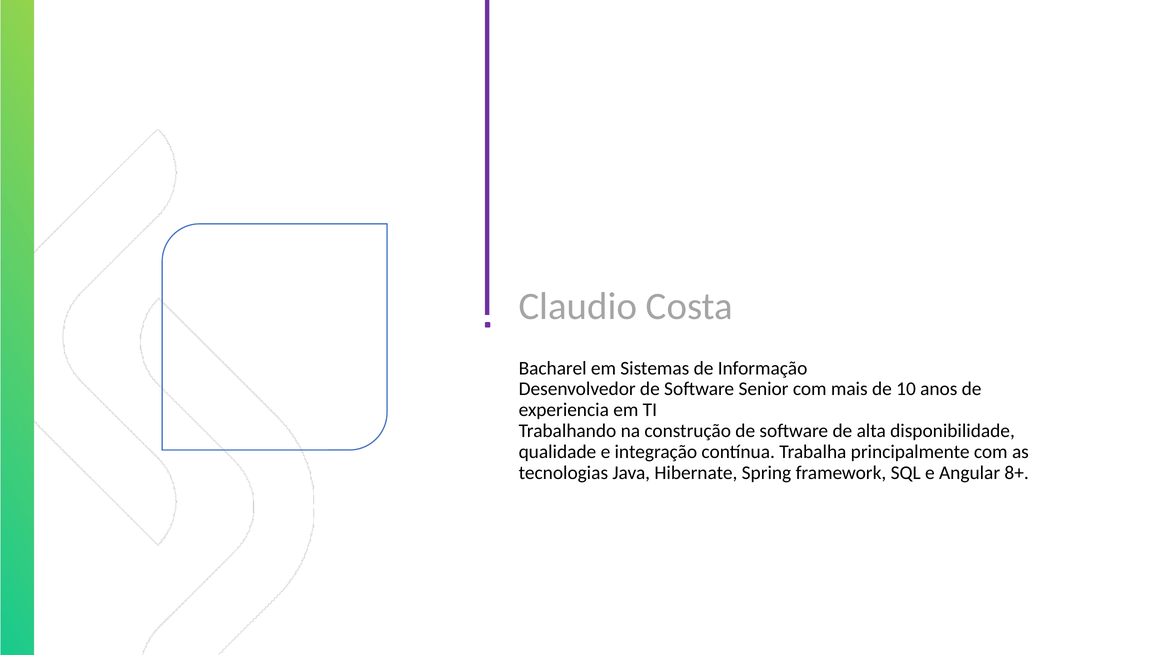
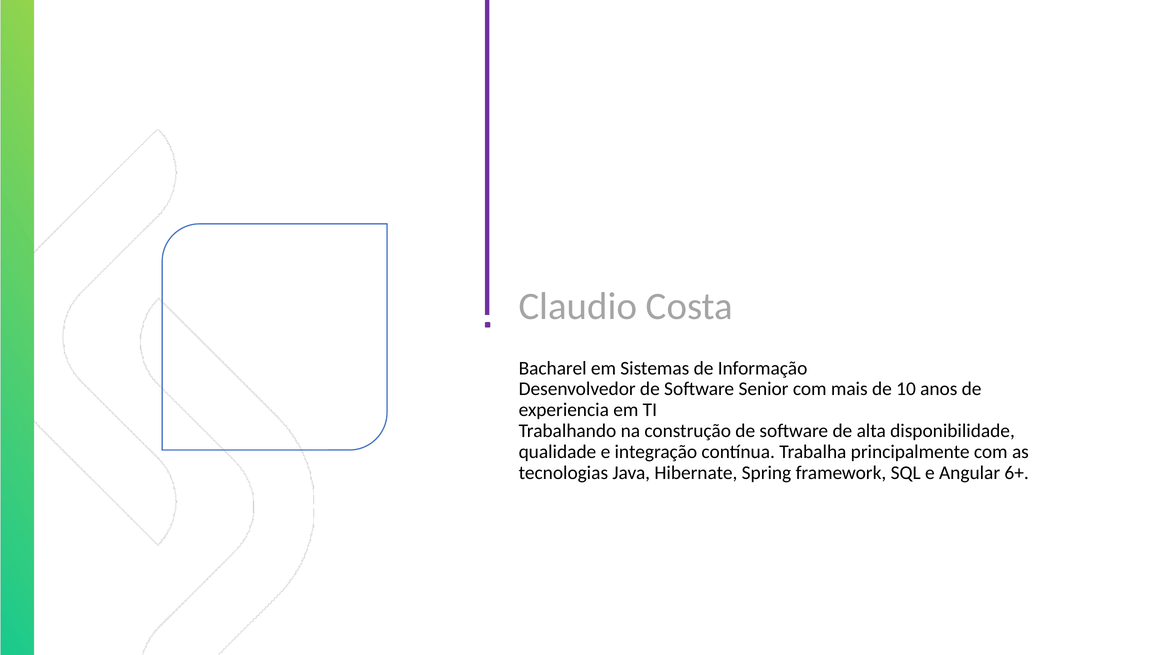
8+: 8+ -> 6+
